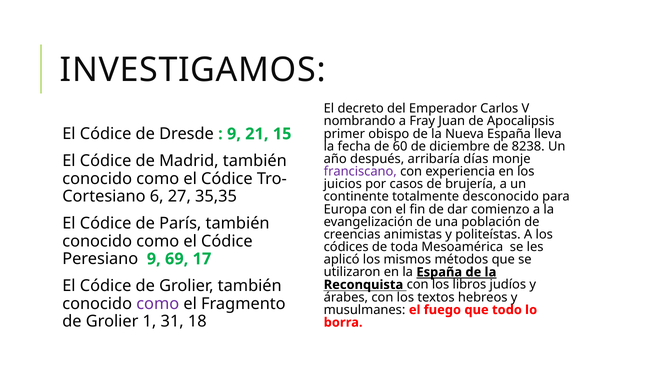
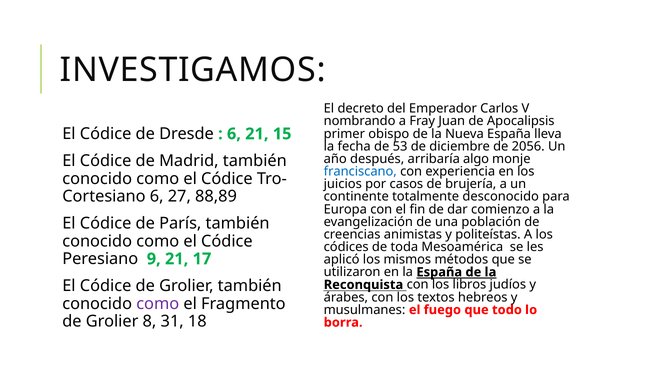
9 at (234, 134): 9 -> 6
60: 60 -> 53
8238: 8238 -> 2056
días: días -> algo
franciscano colour: purple -> blue
35,35: 35,35 -> 88,89
9 69: 69 -> 21
1: 1 -> 8
